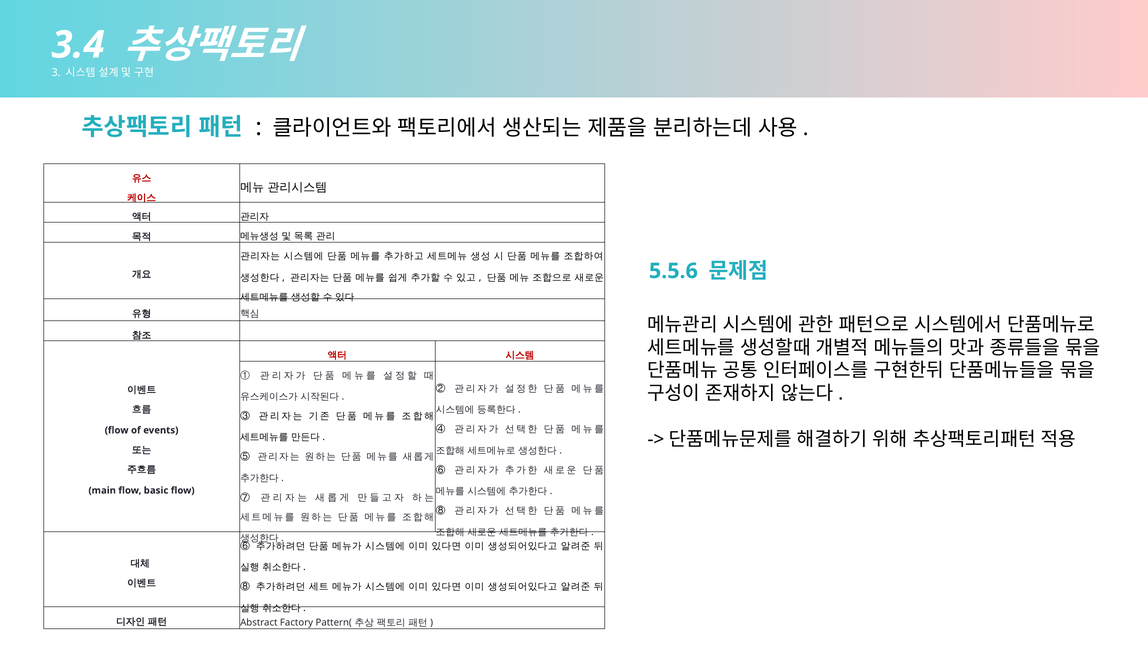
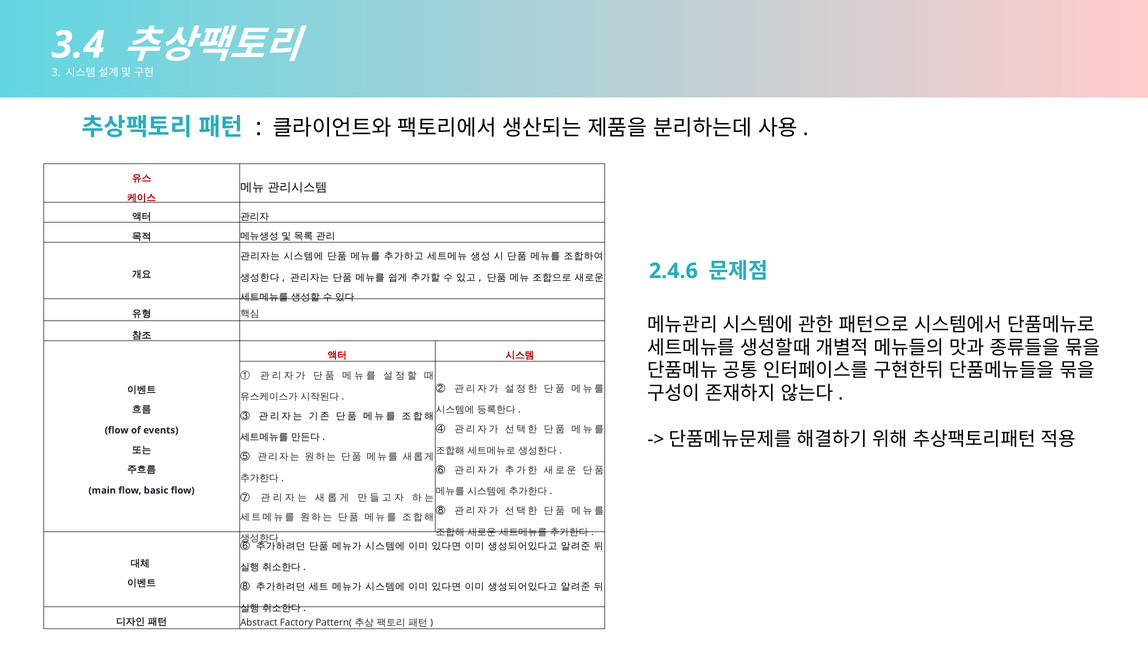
5.5.6: 5.5.6 -> 2.4.6
